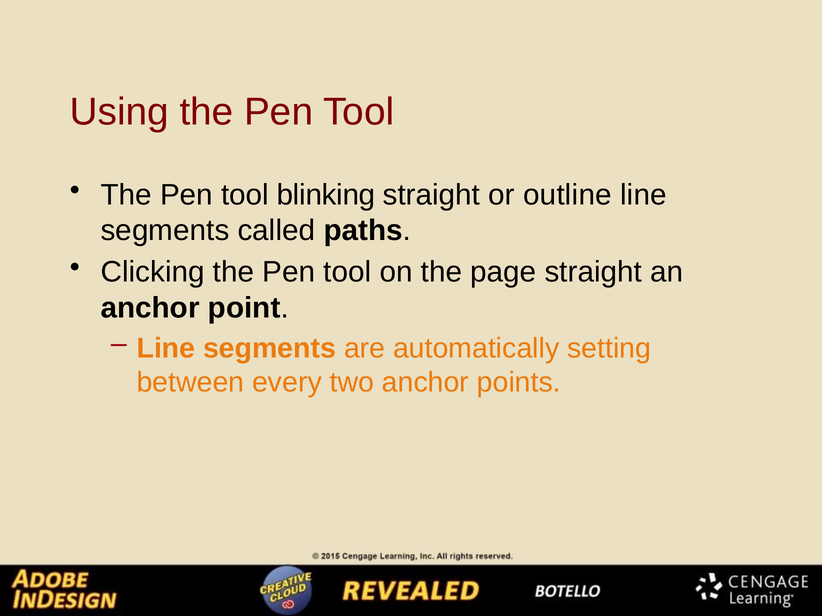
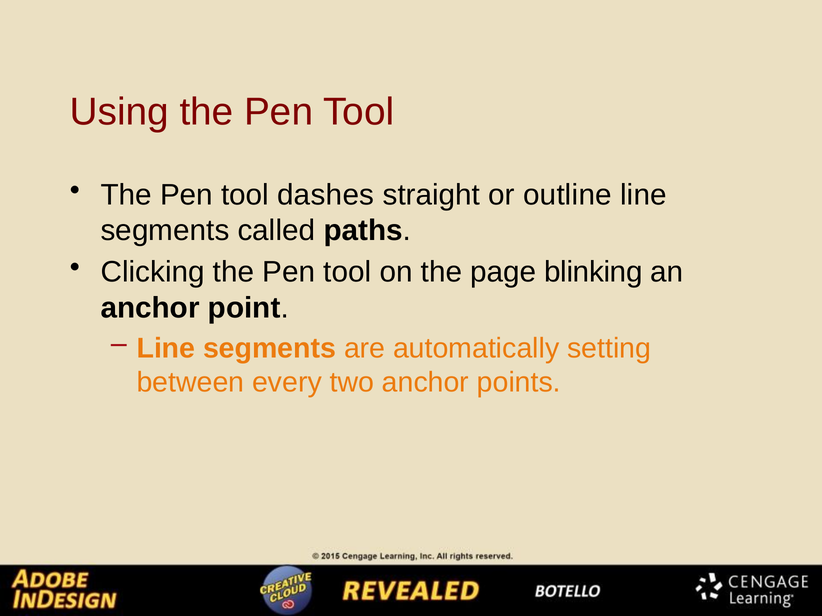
blinking: blinking -> dashes
page straight: straight -> blinking
